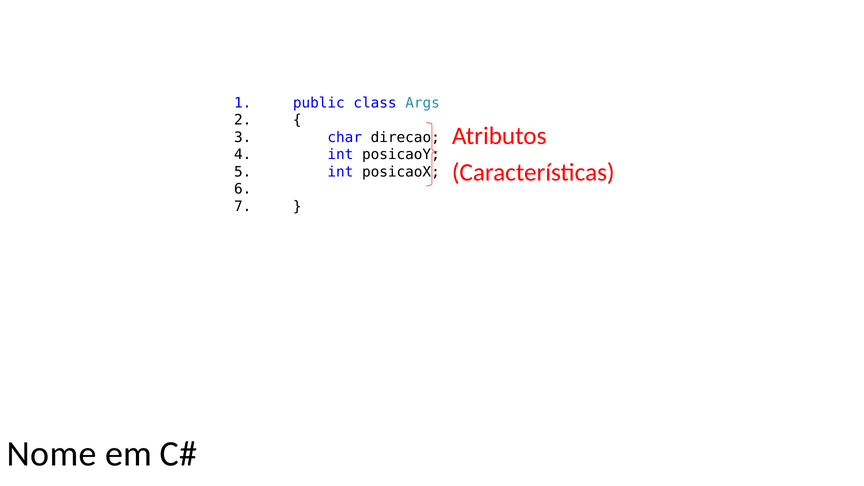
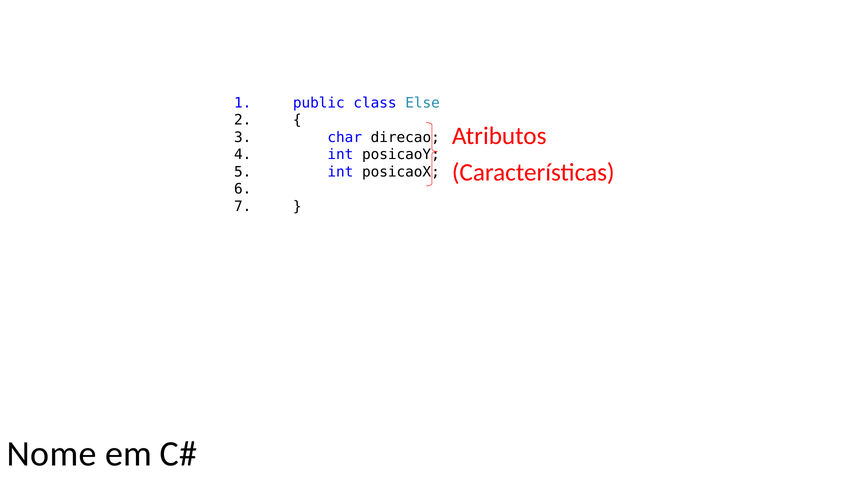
Args: Args -> Else
